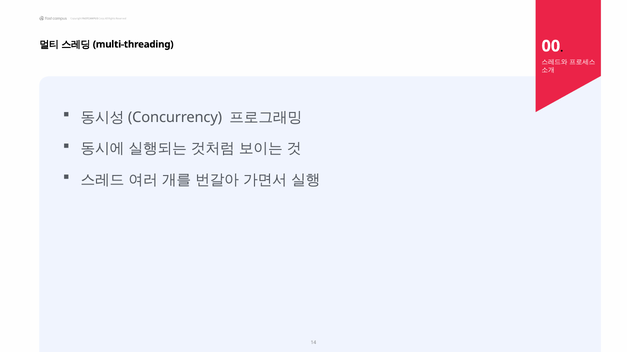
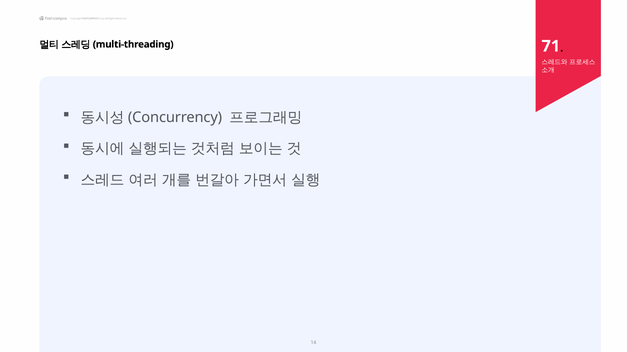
00: 00 -> 71
